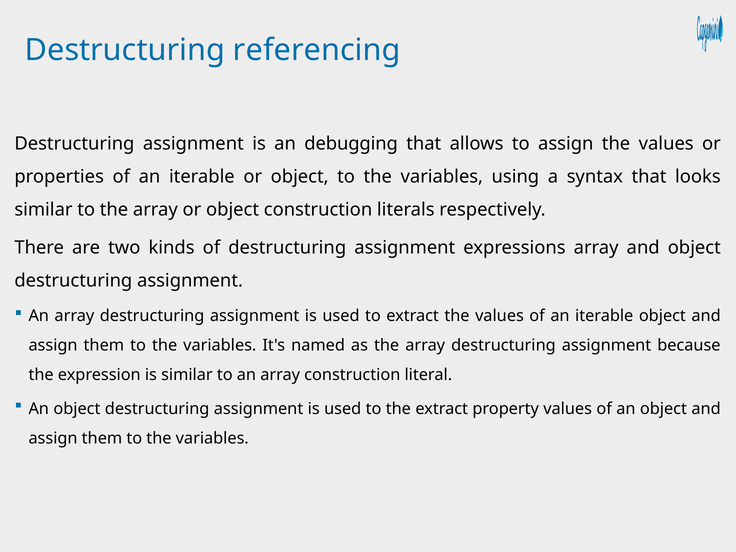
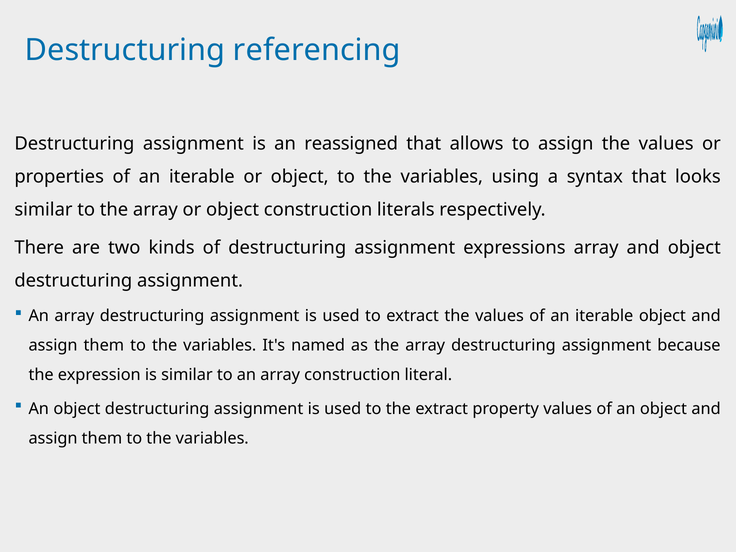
debugging: debugging -> reassigned
